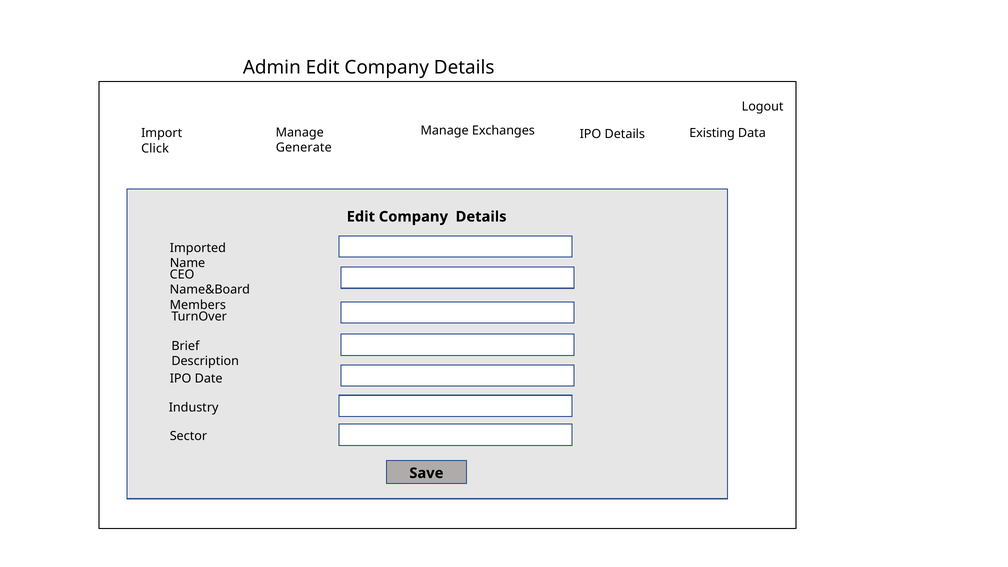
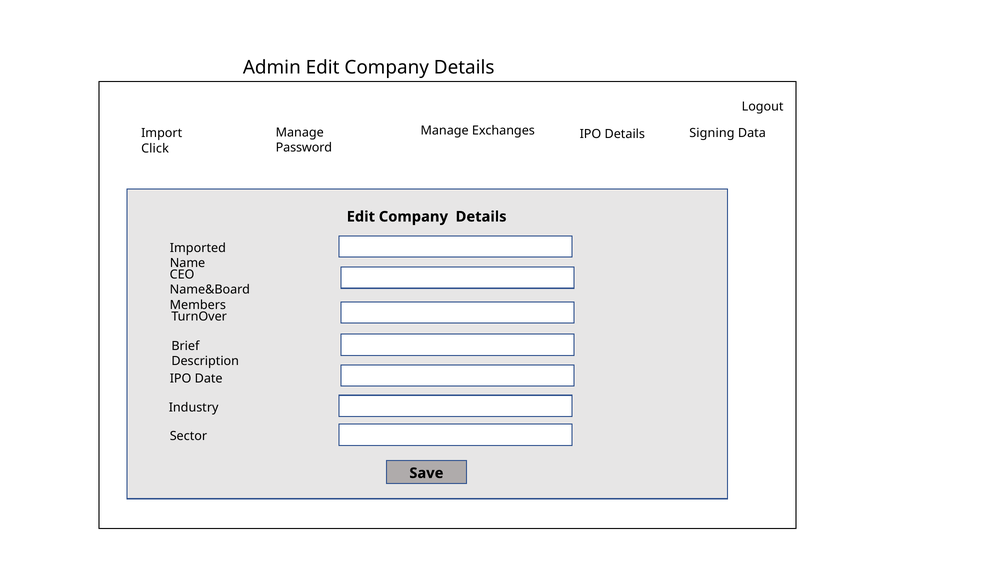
Existing: Existing -> Signing
Generate: Generate -> Password
